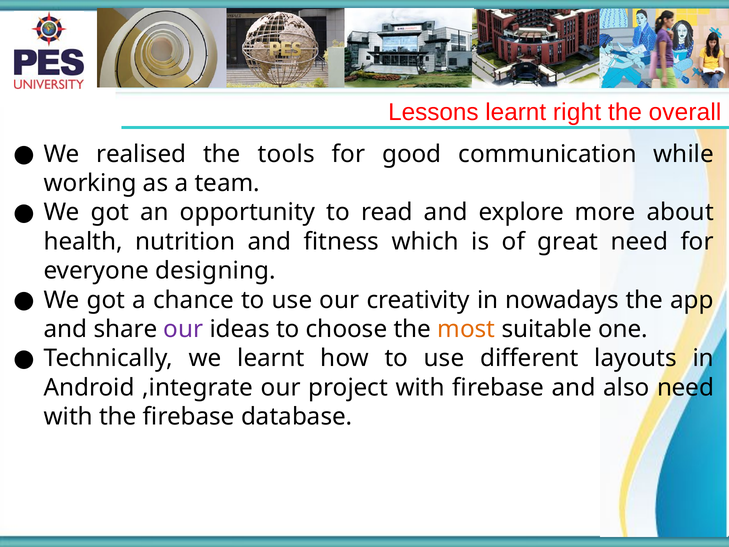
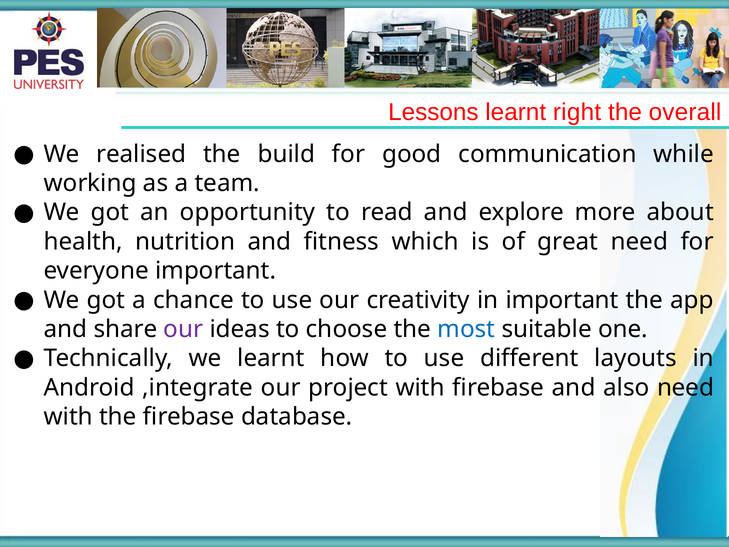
tools: tools -> build
everyone designing: designing -> important
in nowadays: nowadays -> important
most colour: orange -> blue
